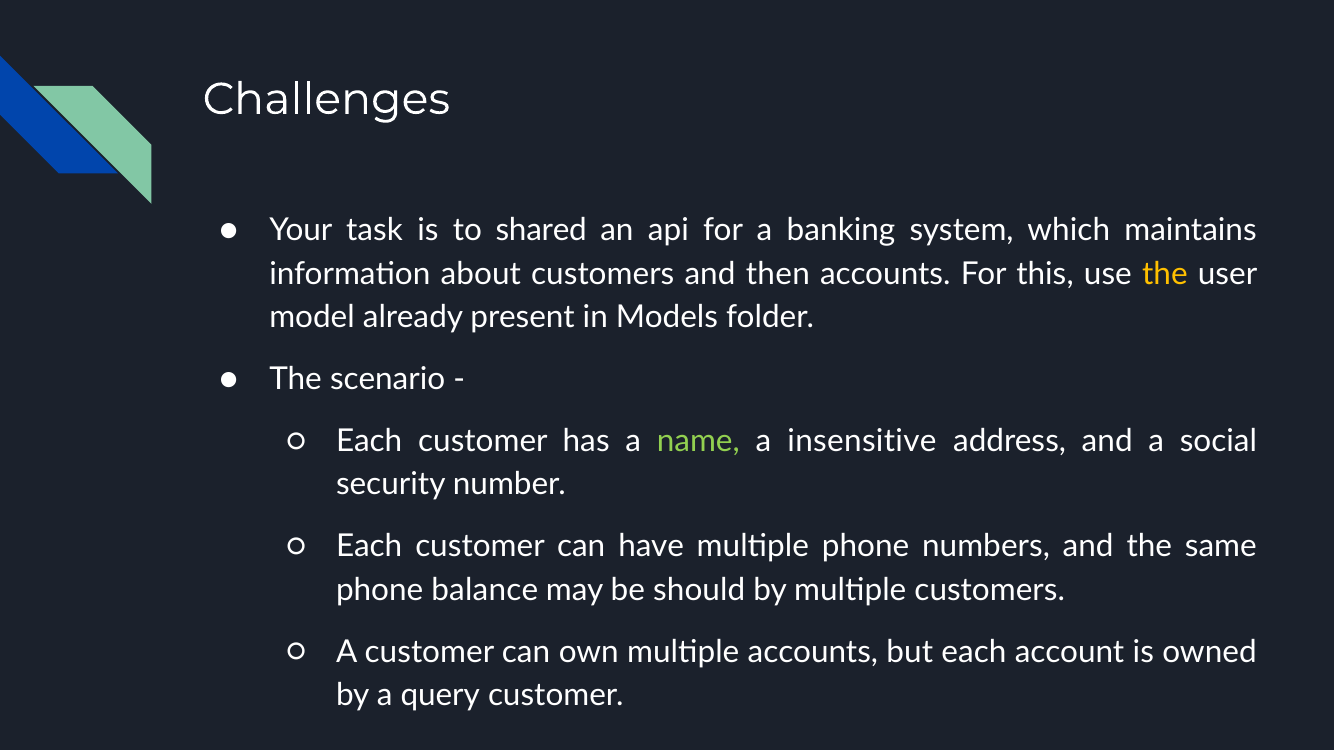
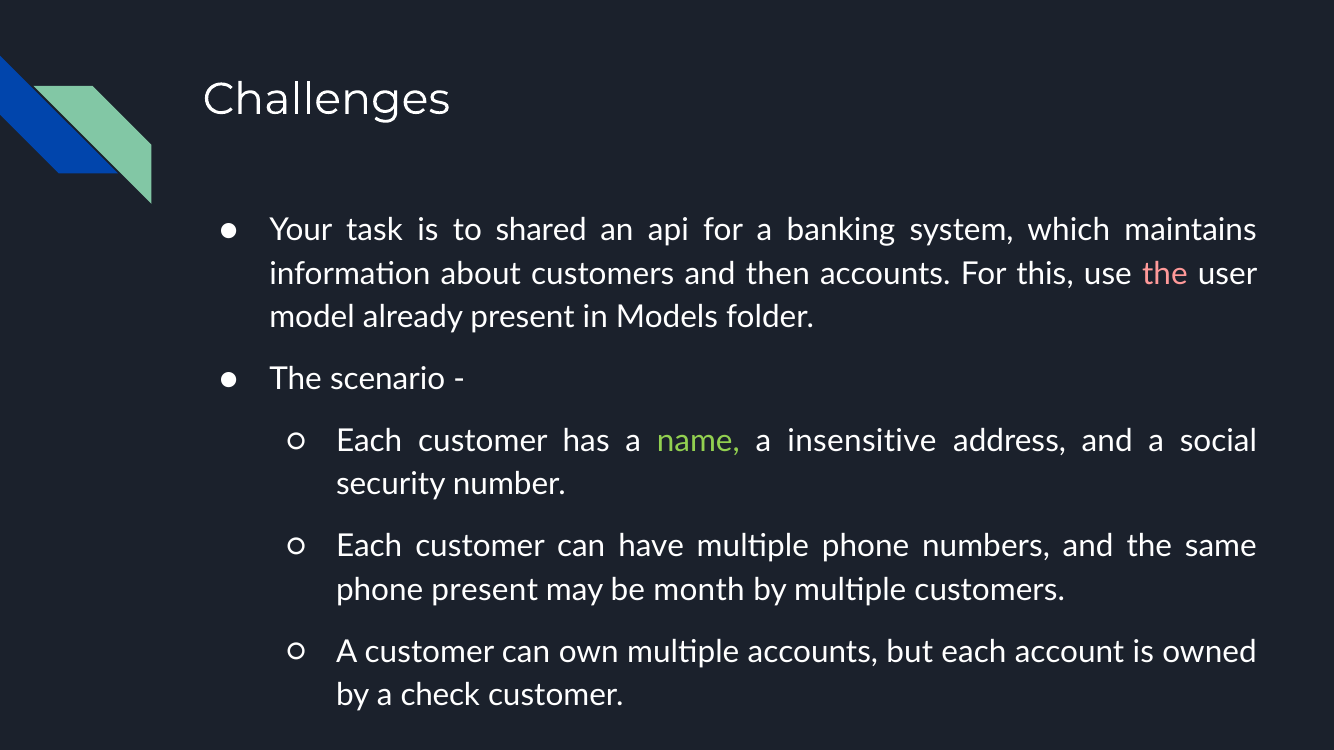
the at (1165, 274) colour: yellow -> pink
phone balance: balance -> present
should: should -> month
query: query -> check
